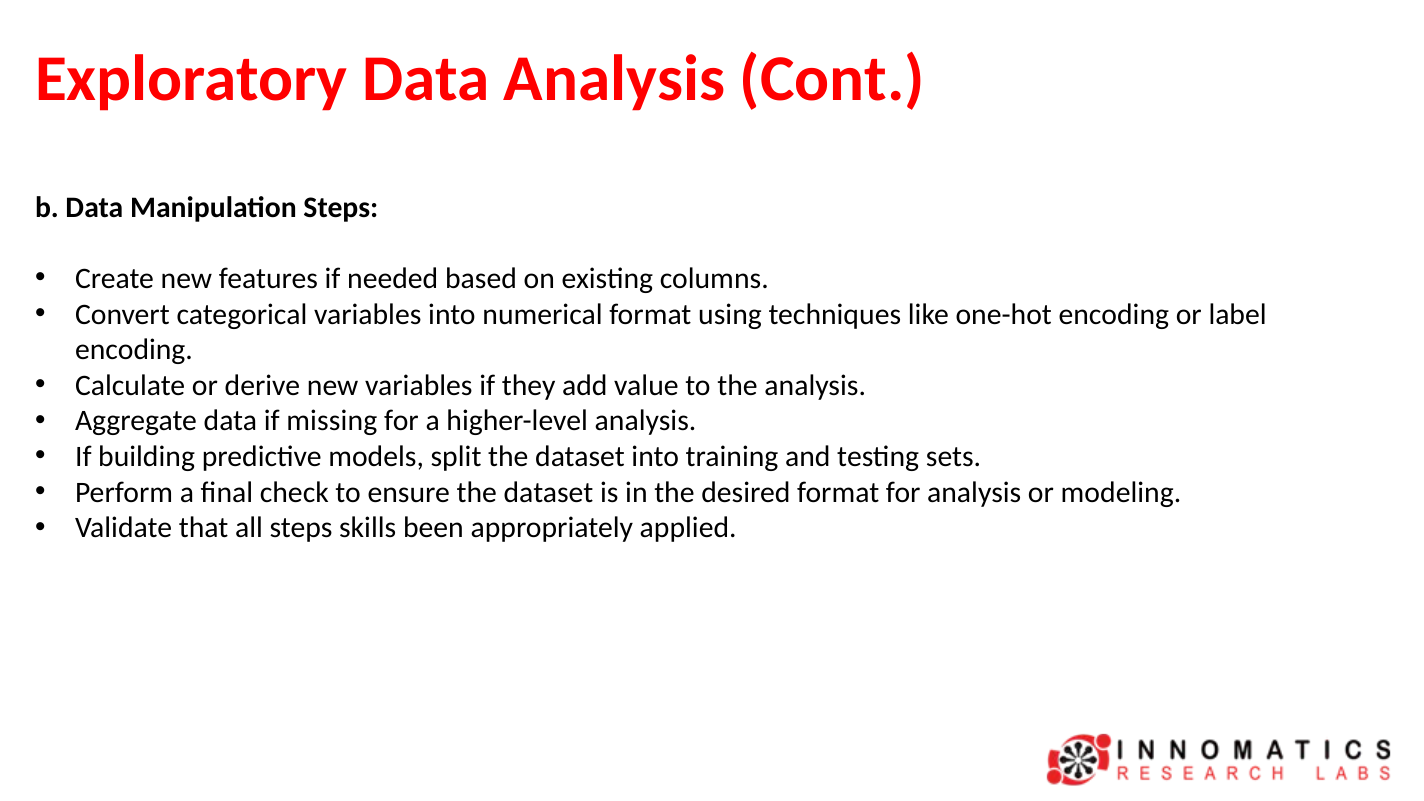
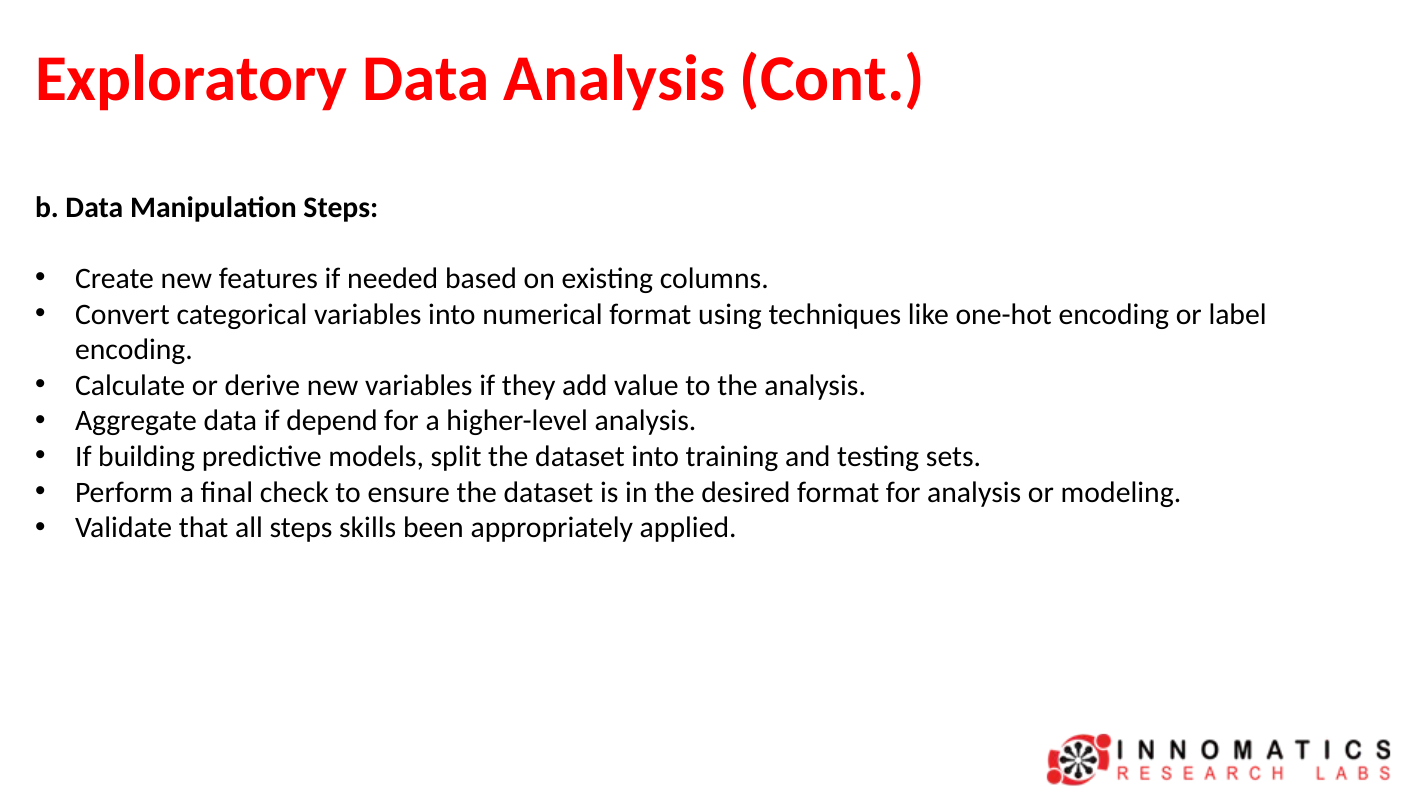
missing: missing -> depend
